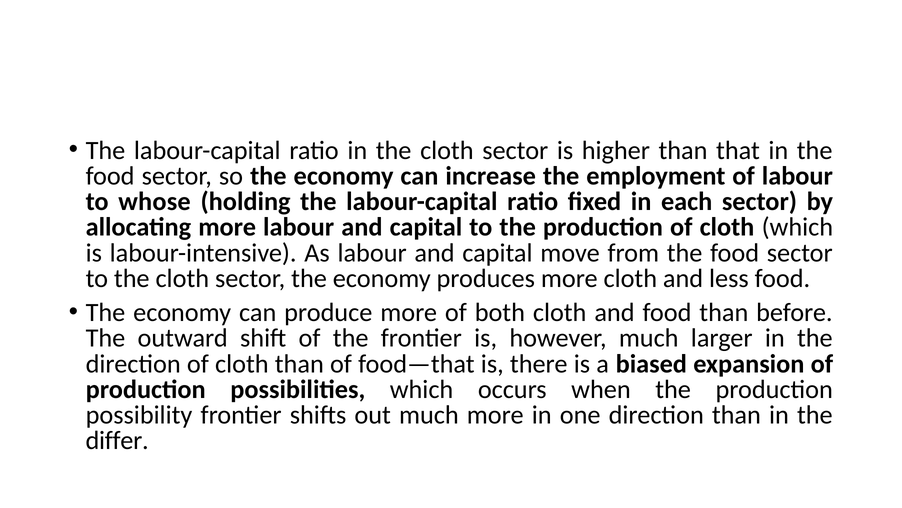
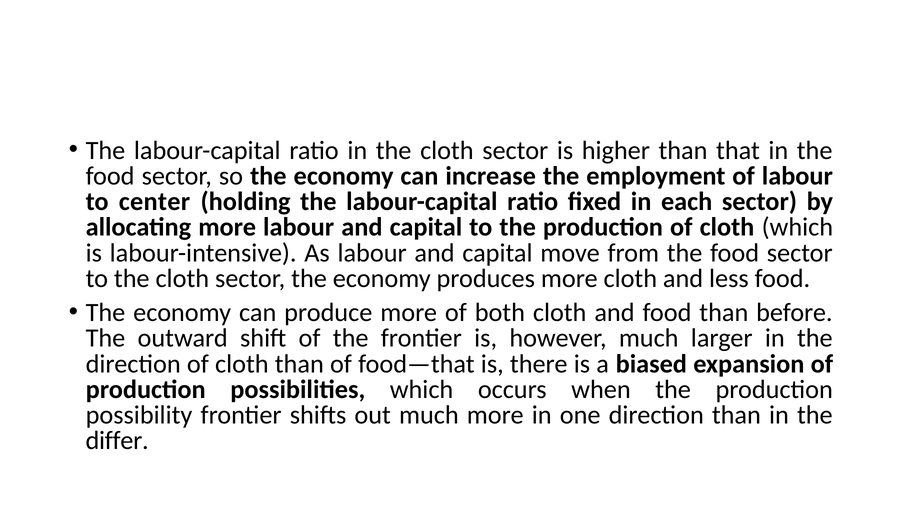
whose: whose -> center
